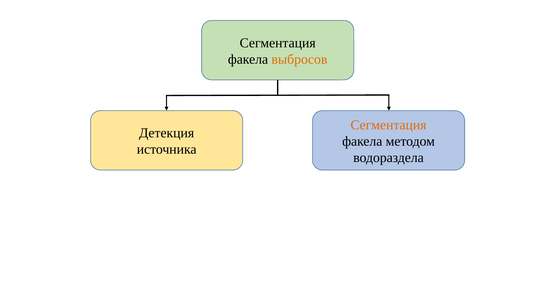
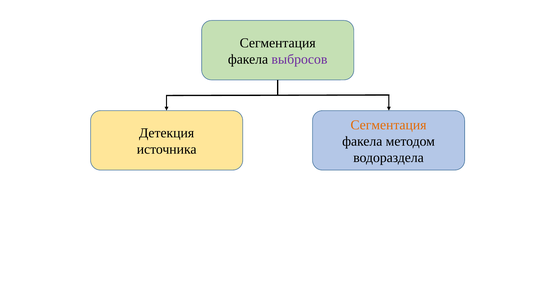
выбросов colour: orange -> purple
